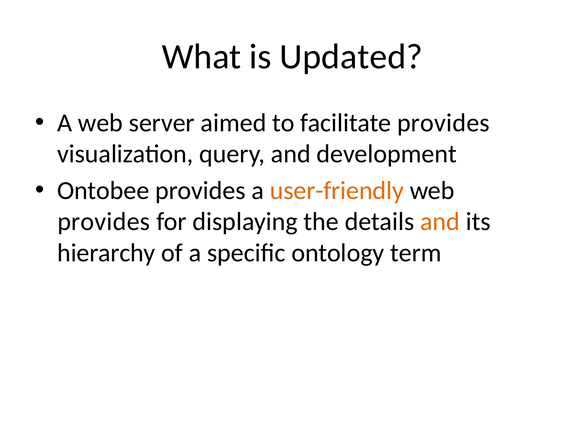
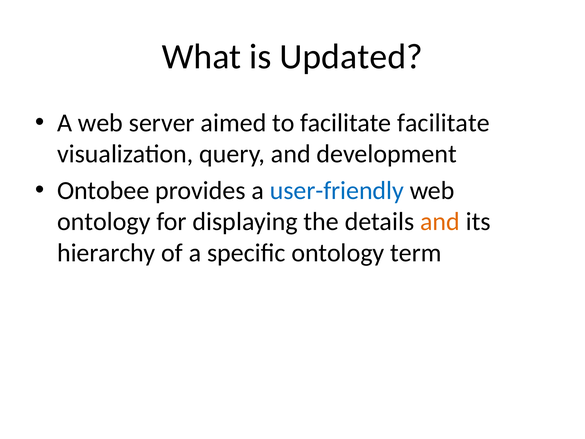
facilitate provides: provides -> facilitate
user-friendly colour: orange -> blue
provides at (104, 222): provides -> ontology
